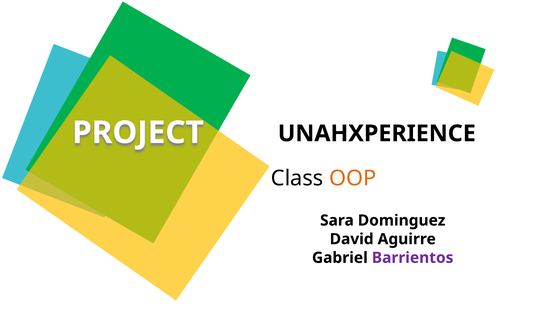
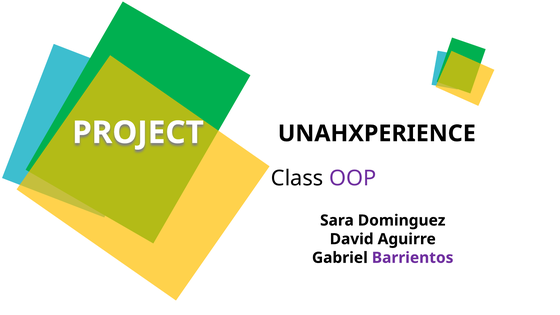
OOP colour: orange -> purple
